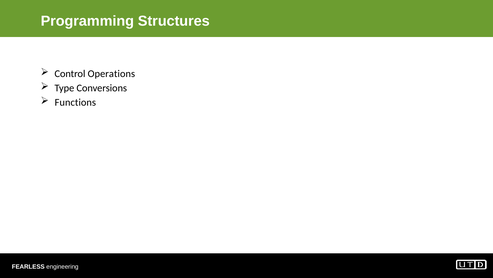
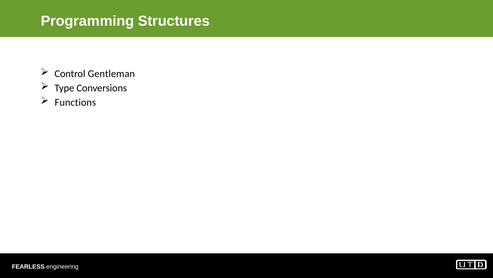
Operations: Operations -> Gentleman
